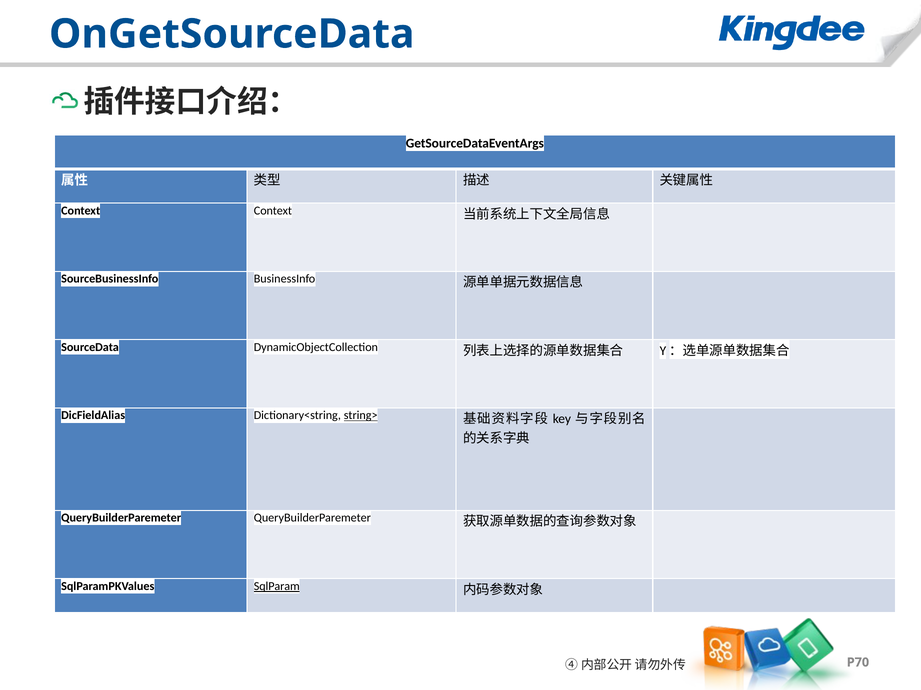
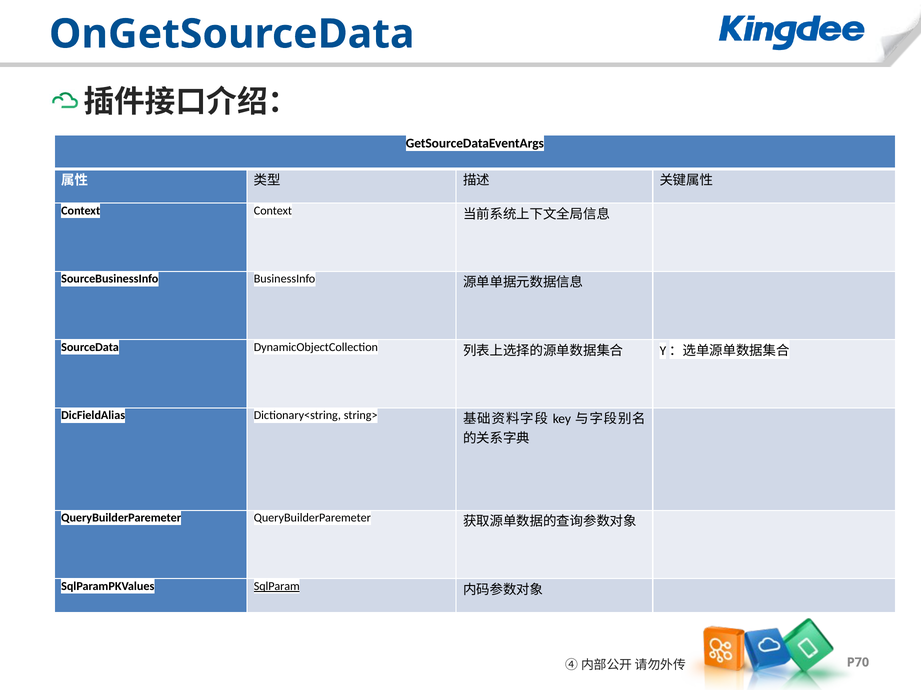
string> underline: present -> none
